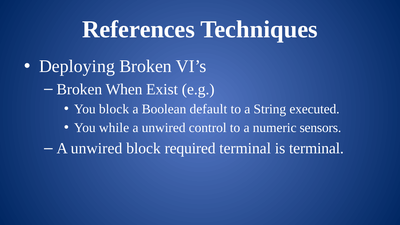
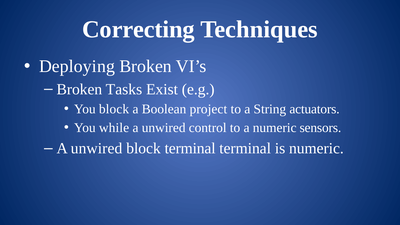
References: References -> Correcting
When: When -> Tasks
default: default -> project
executed: executed -> actuators
block required: required -> terminal
is terminal: terminal -> numeric
